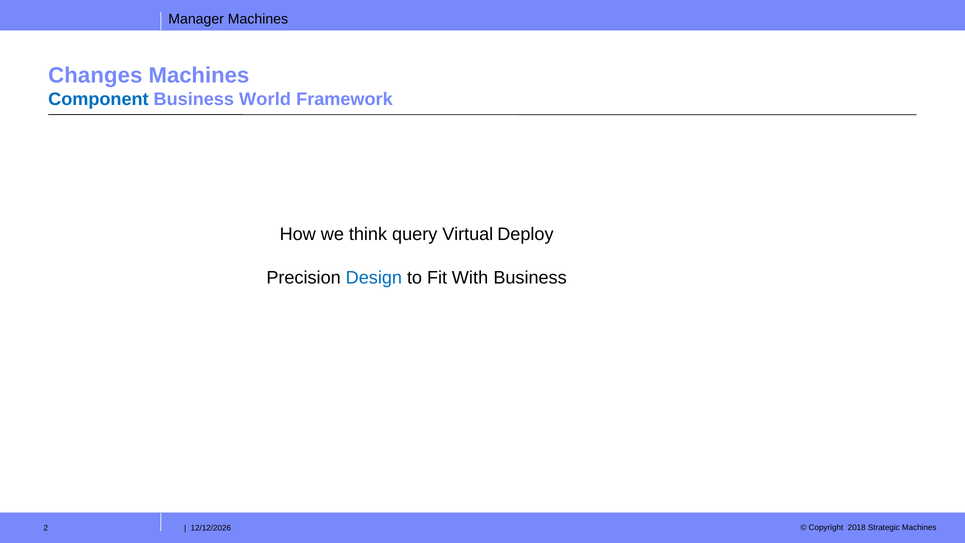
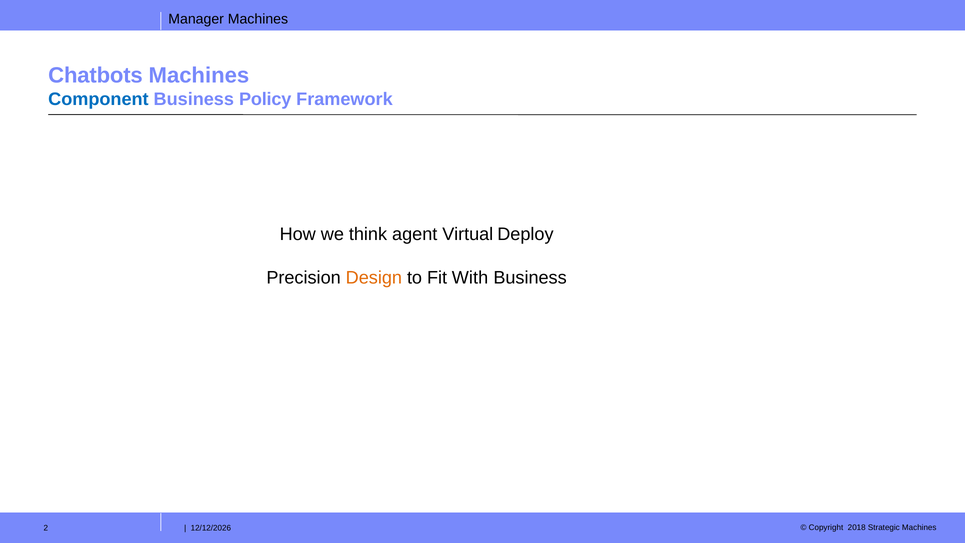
Changes: Changes -> Chatbots
World: World -> Policy
query: query -> agent
Design colour: blue -> orange
